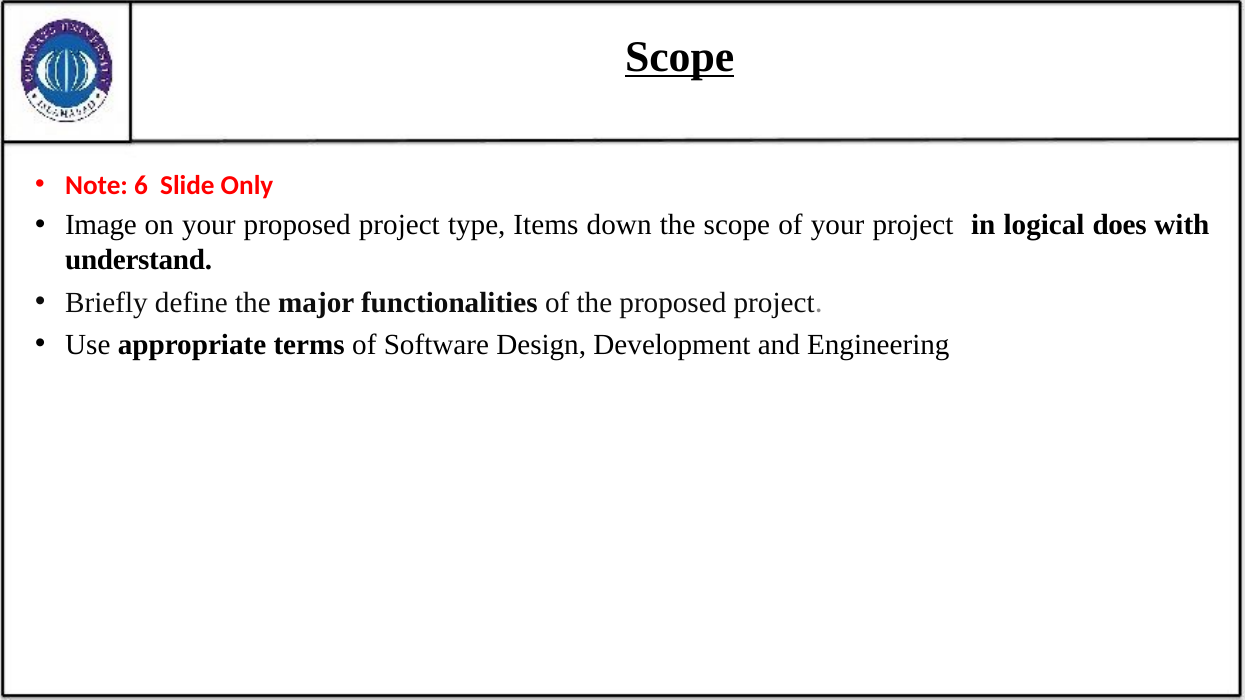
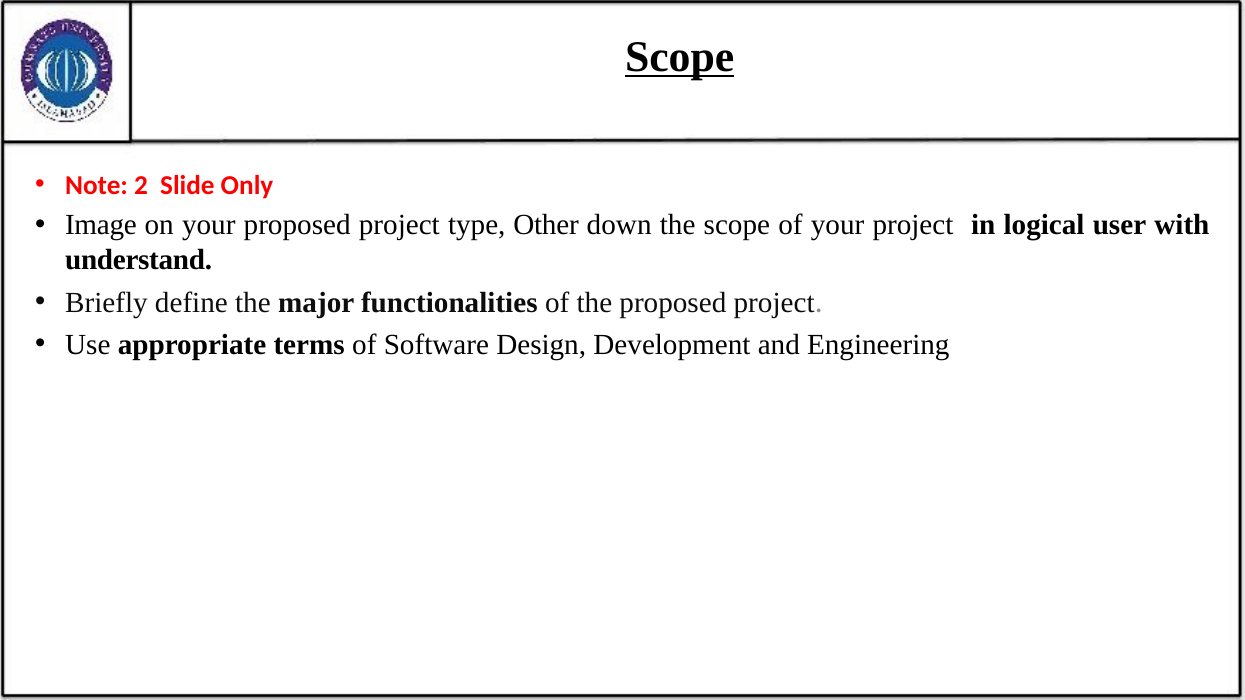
6: 6 -> 2
Items: Items -> Other
does: does -> user
